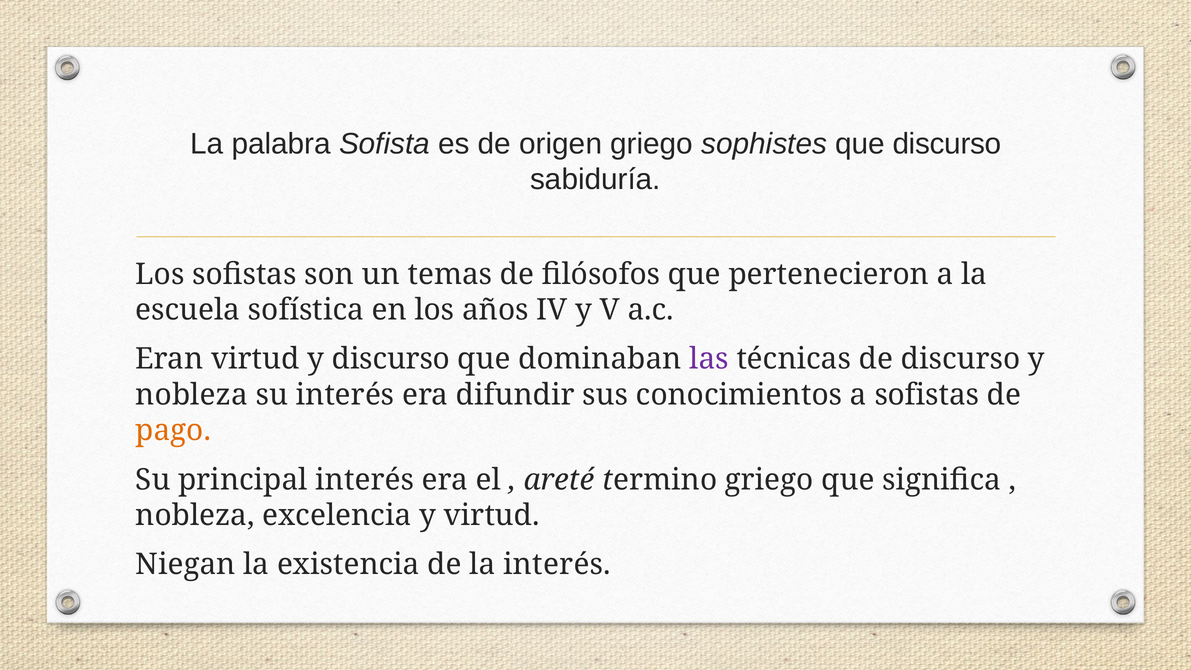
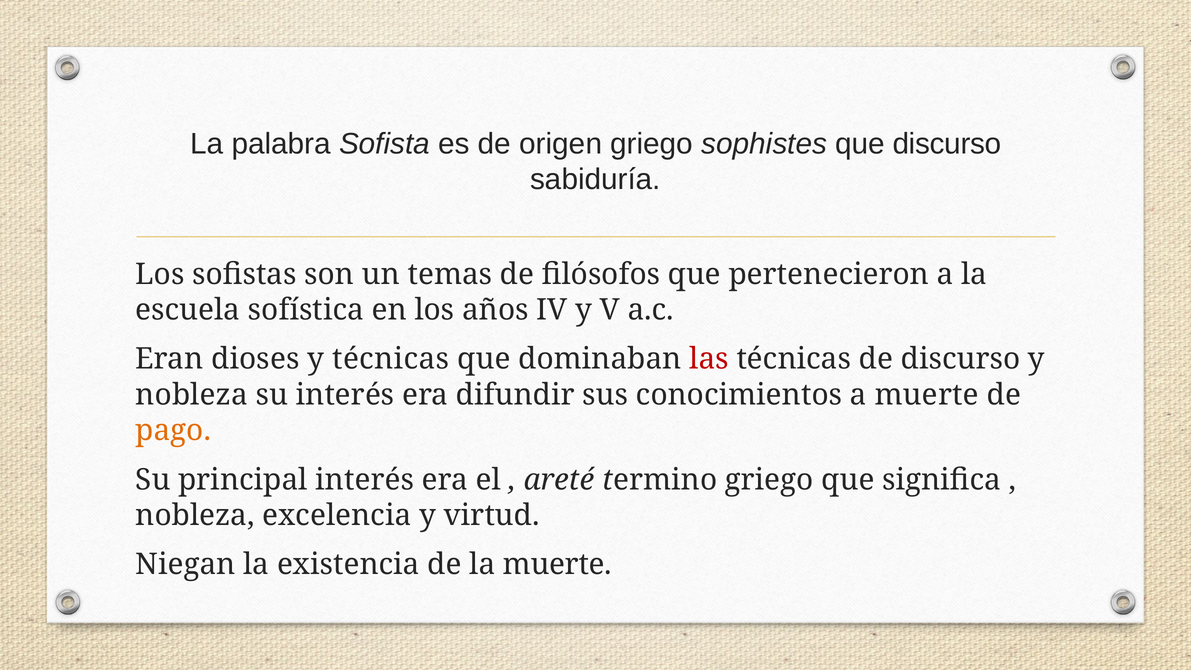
Eran virtud: virtud -> dioses
y discurso: discurso -> técnicas
las colour: purple -> red
a sofistas: sofistas -> muerte
la interés: interés -> muerte
